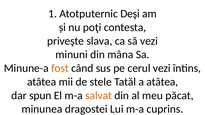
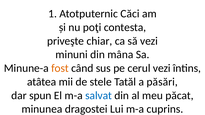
Deşi: Deşi -> Căci
slava: slava -> chiar
a atâtea: atâtea -> păsări
salvat colour: orange -> blue
